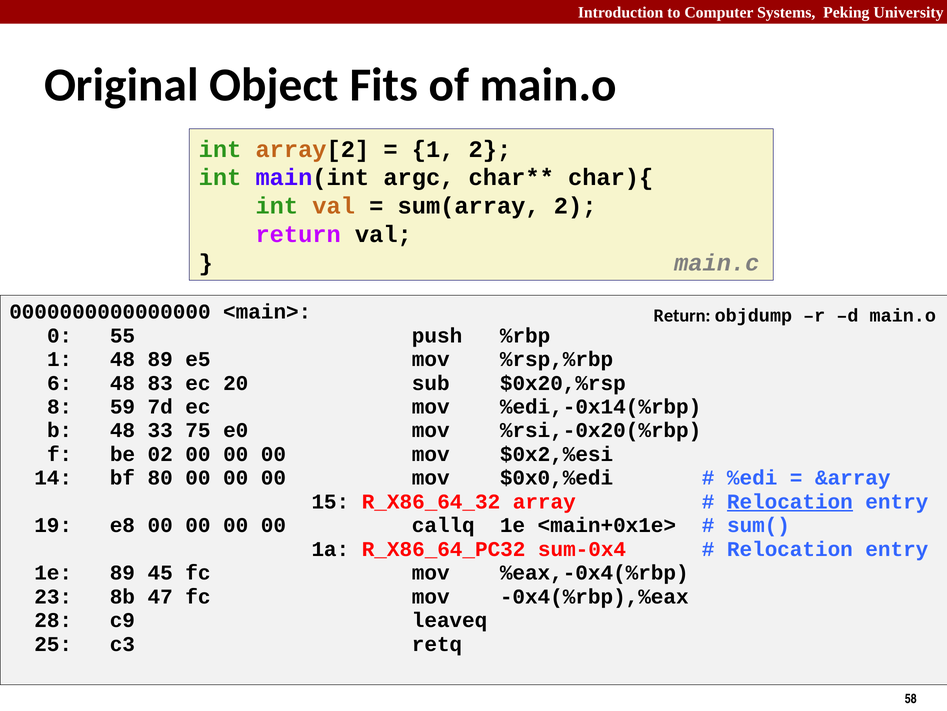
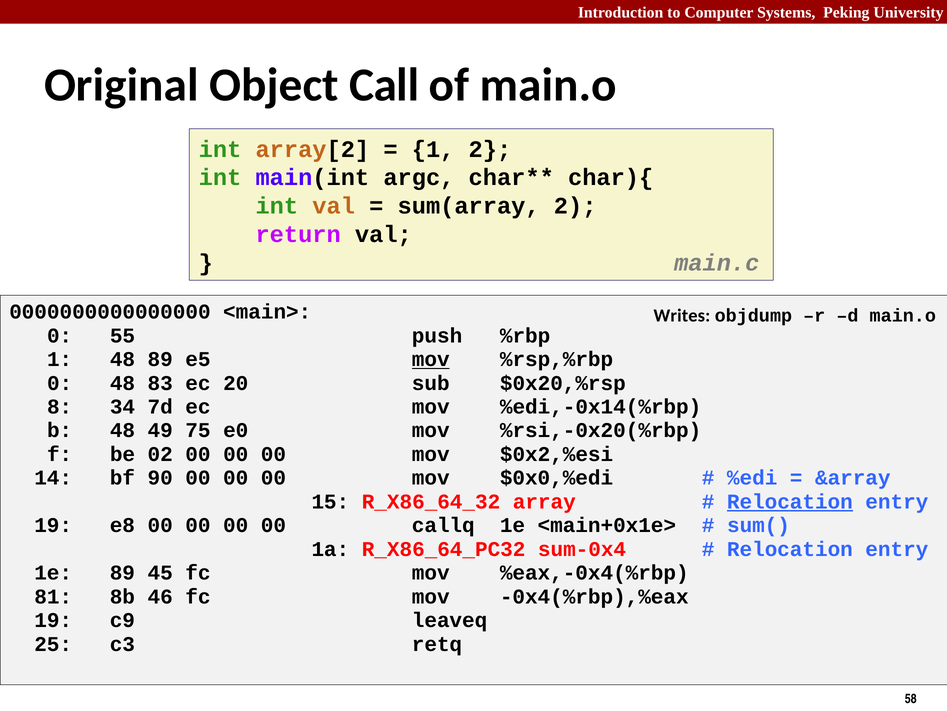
Fits: Fits -> Call
Return at (682, 315): Return -> Writes
mov at (431, 359) underline: none -> present
6 at (60, 383): 6 -> 0
59: 59 -> 34
33: 33 -> 49
80: 80 -> 90
23: 23 -> 81
47: 47 -> 46
28 at (53, 620): 28 -> 19
